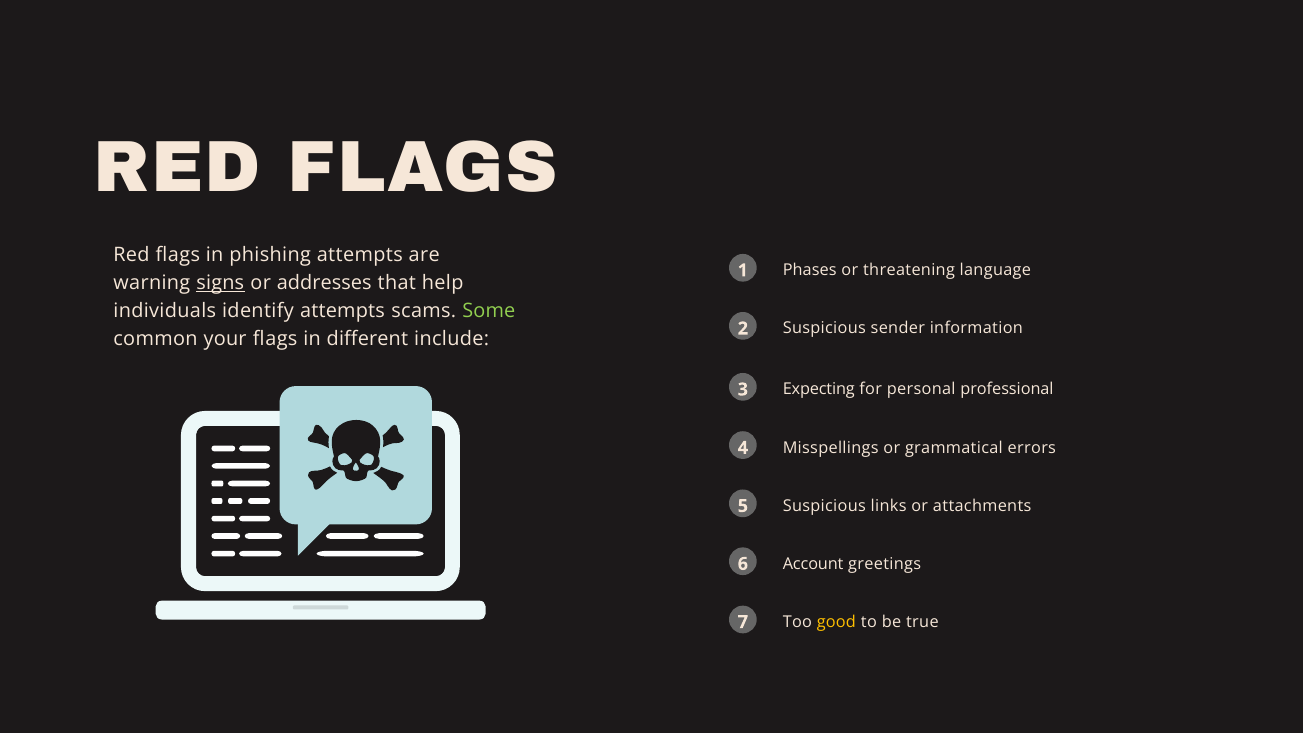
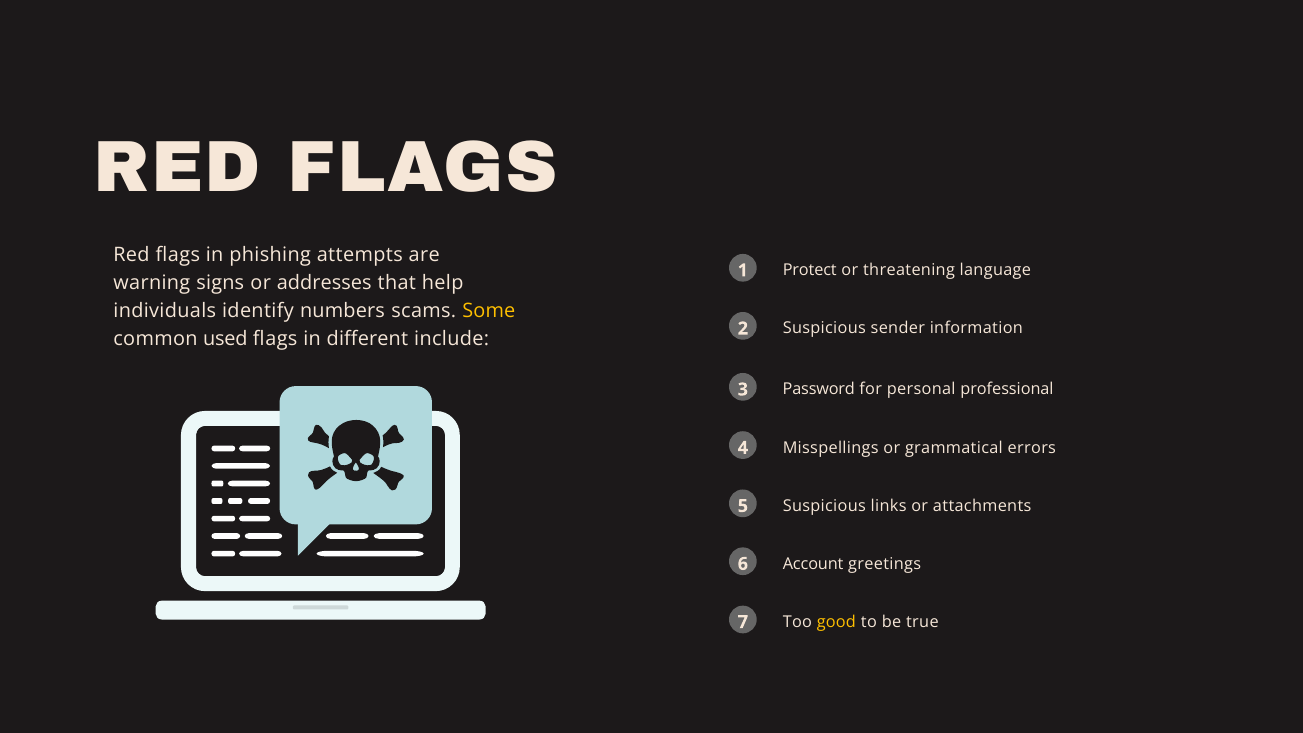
Phases: Phases -> Protect
signs underline: present -> none
identify attempts: attempts -> numbers
Some colour: light green -> yellow
your: your -> used
Expecting: Expecting -> Password
